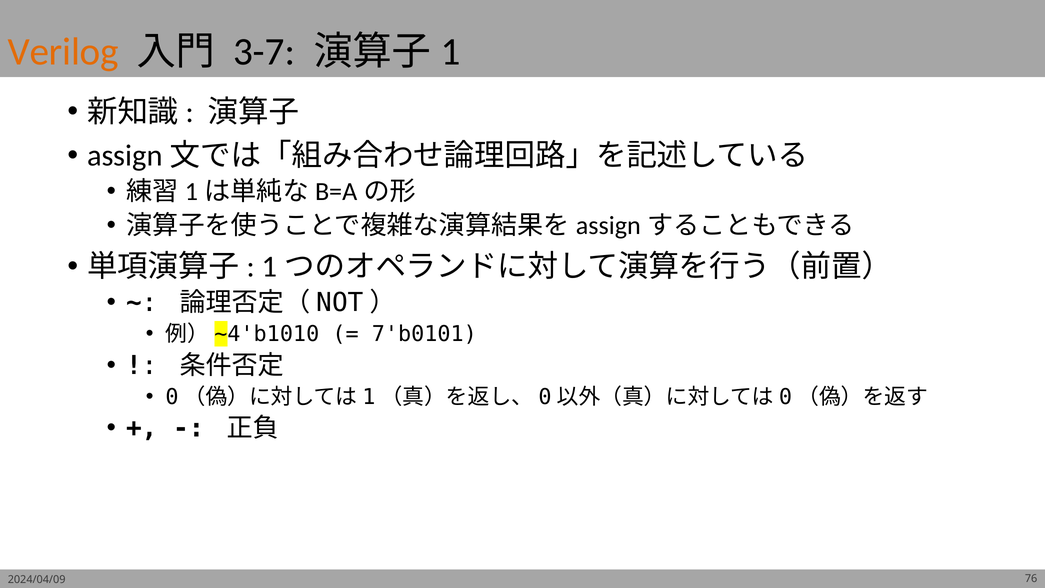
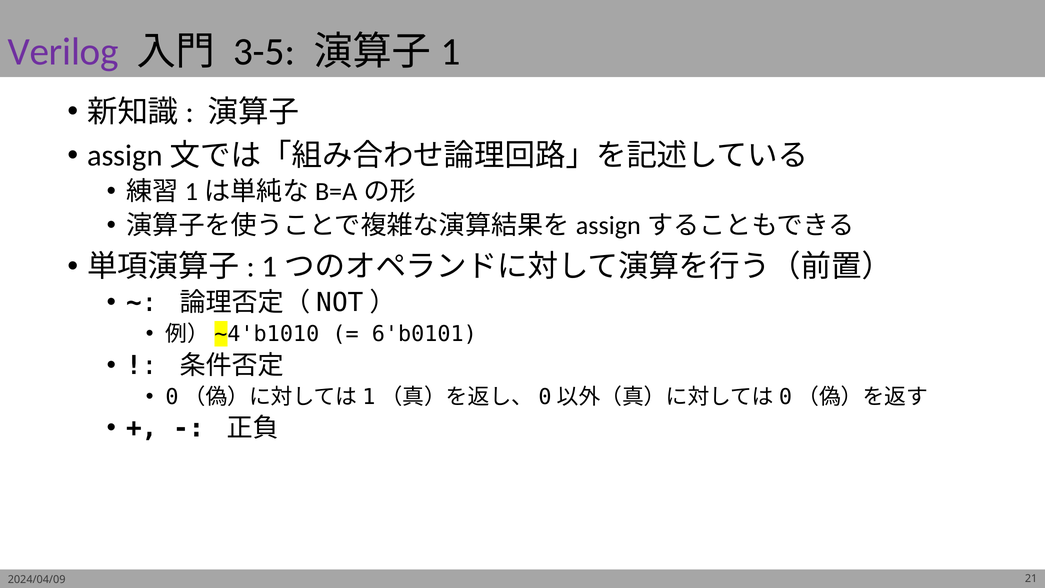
Verilog colour: orange -> purple
3-7: 3-7 -> 3-5
7'b0101: 7'b0101 -> 6'b0101
76: 76 -> 21
